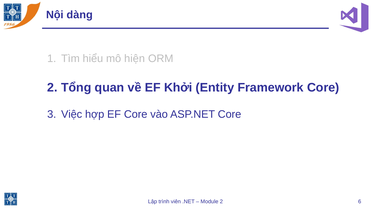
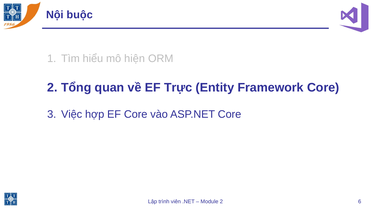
dàng: dàng -> buộc
Khởi: Khởi -> Trực
